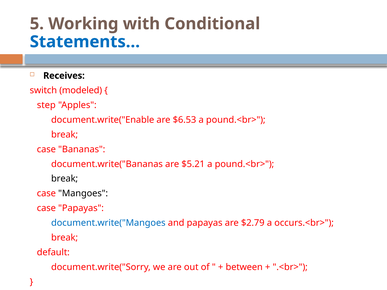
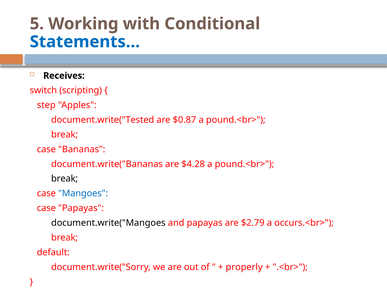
modeled: modeled -> scripting
document.write("Enable: document.write("Enable -> document.write("Tested
$6.53: $6.53 -> $0.87
$5.21: $5.21 -> $4.28
Mangoes colour: black -> blue
document.write("Mangoes colour: blue -> black
between: between -> properly
